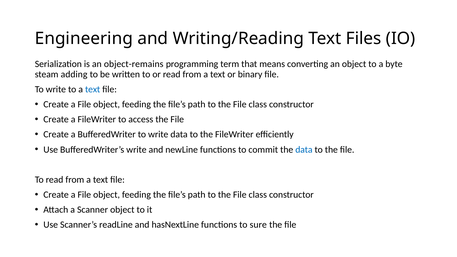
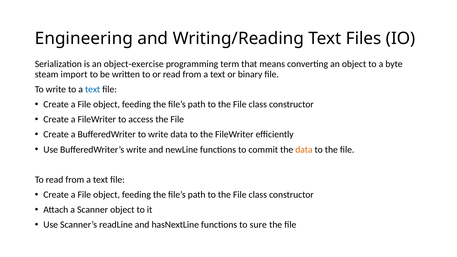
object-remains: object-remains -> object-exercise
adding: adding -> import
data at (304, 150) colour: blue -> orange
